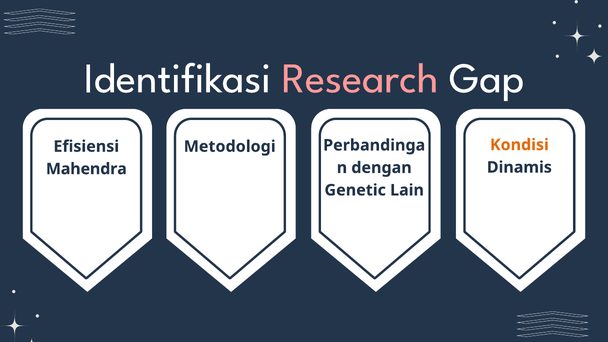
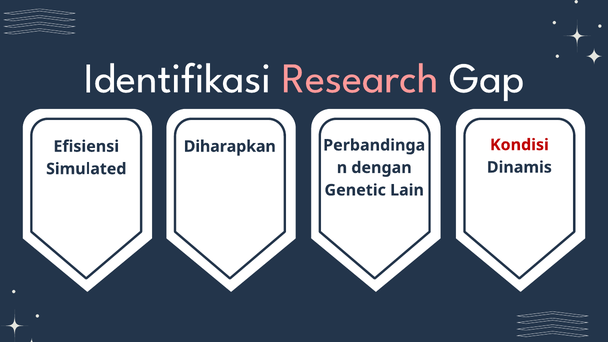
Kondisi colour: orange -> red
Metodologi: Metodologi -> Diharapkan
Mahendra: Mahendra -> Simulated
